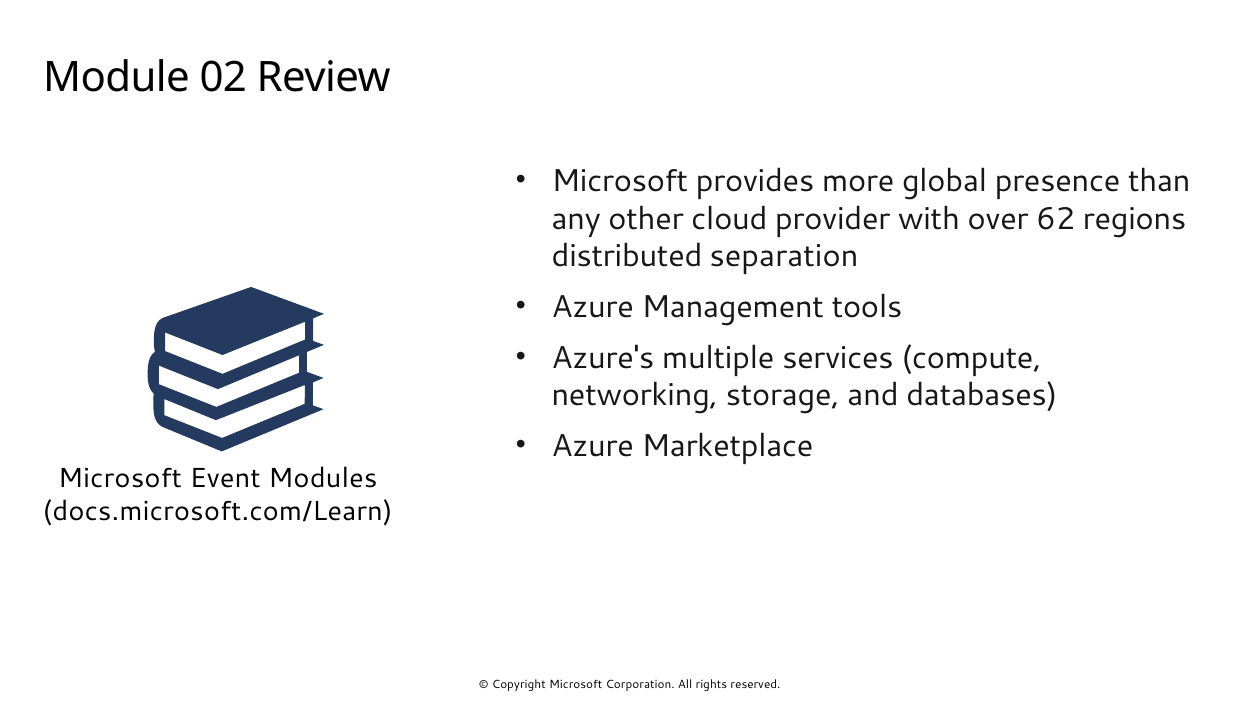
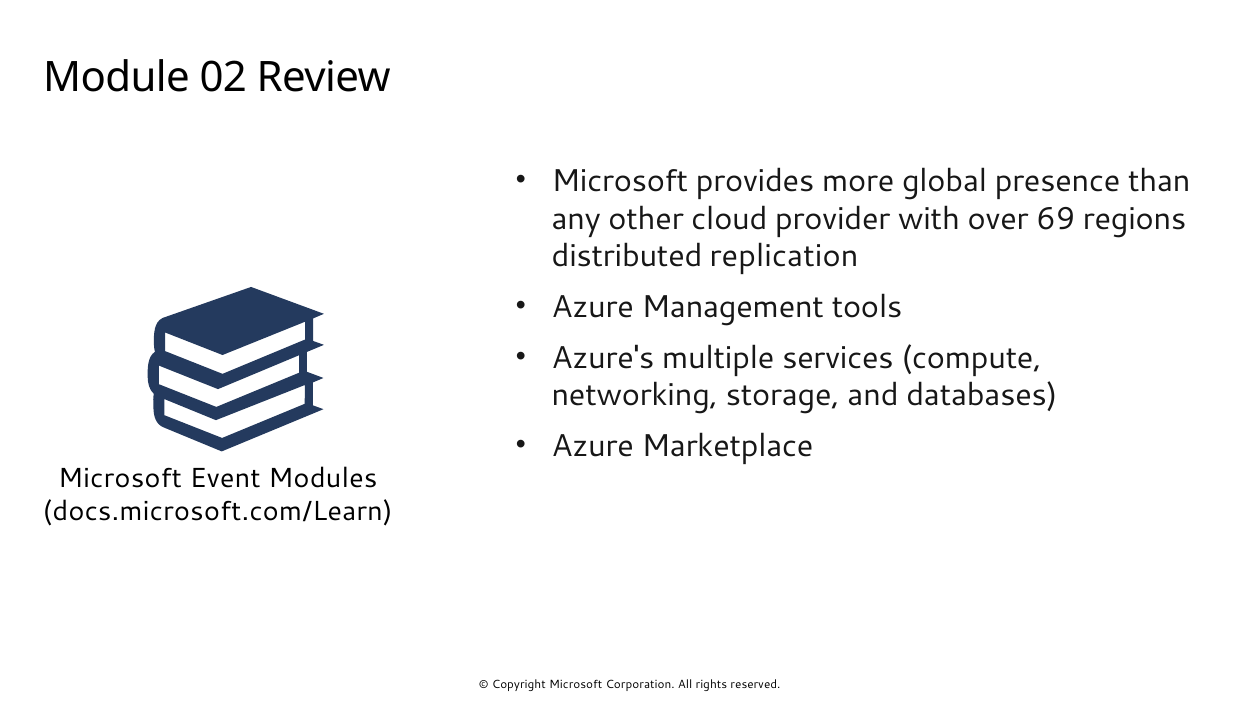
62: 62 -> 69
separation: separation -> replication
